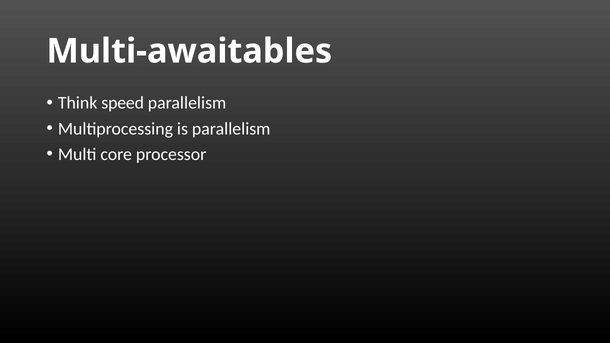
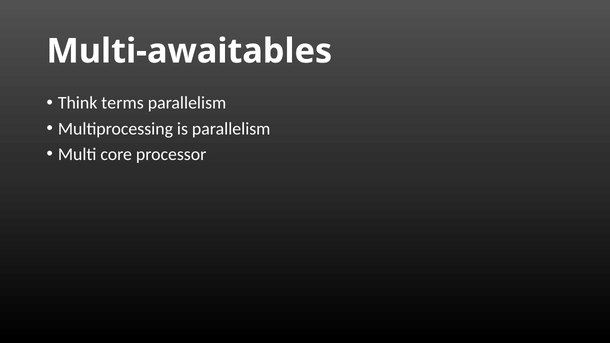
speed: speed -> terms
